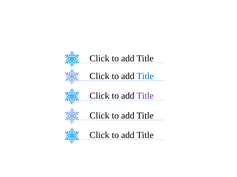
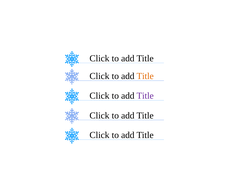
Title at (145, 76) colour: blue -> orange
